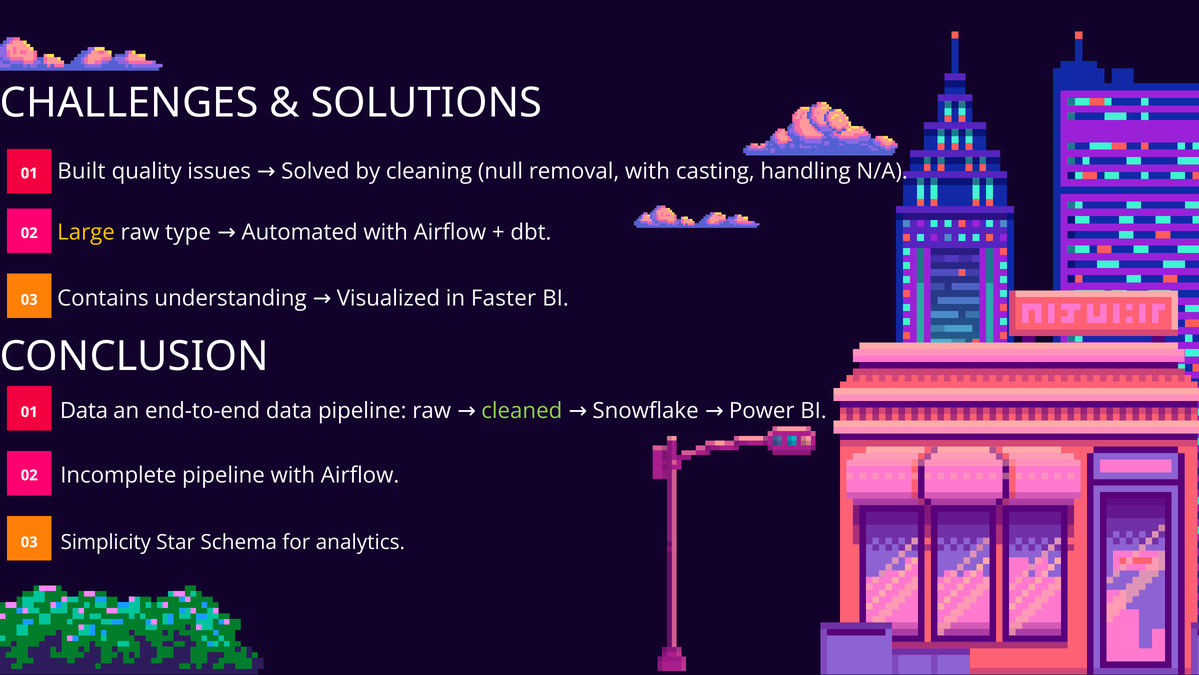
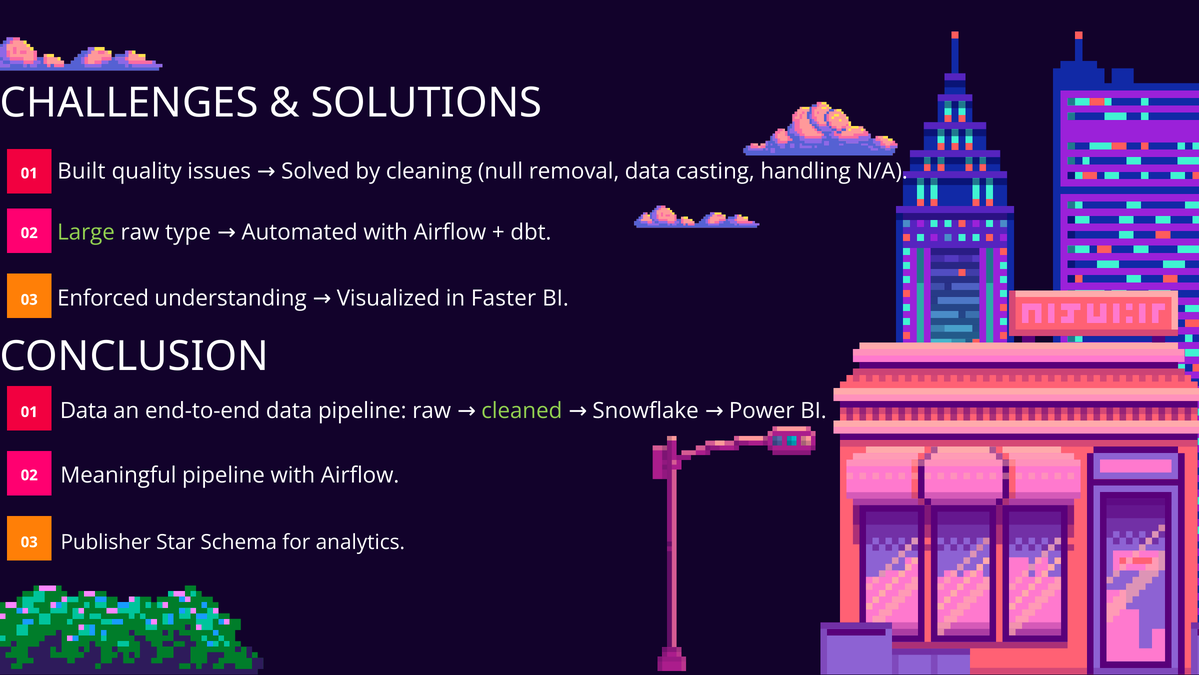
removal with: with -> data
Large colour: yellow -> light green
Contains: Contains -> Enforced
Incomplete: Incomplete -> Meaningful
Simplicity: Simplicity -> Publisher
